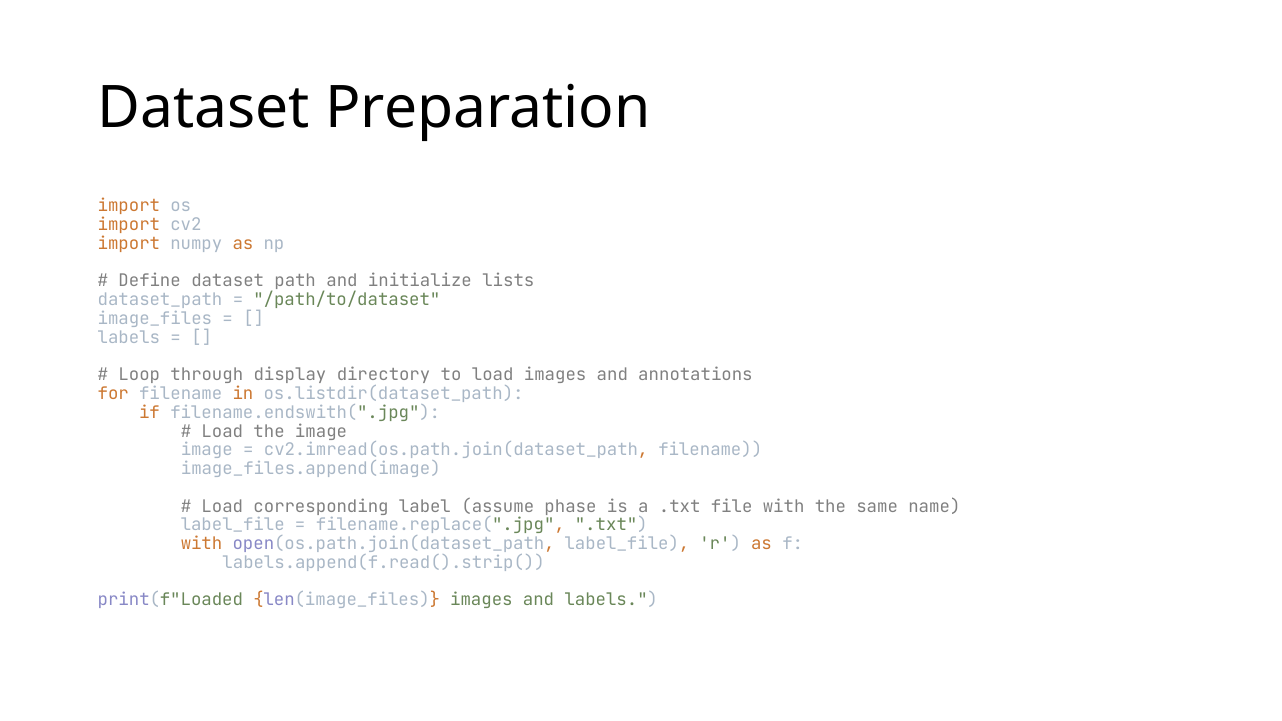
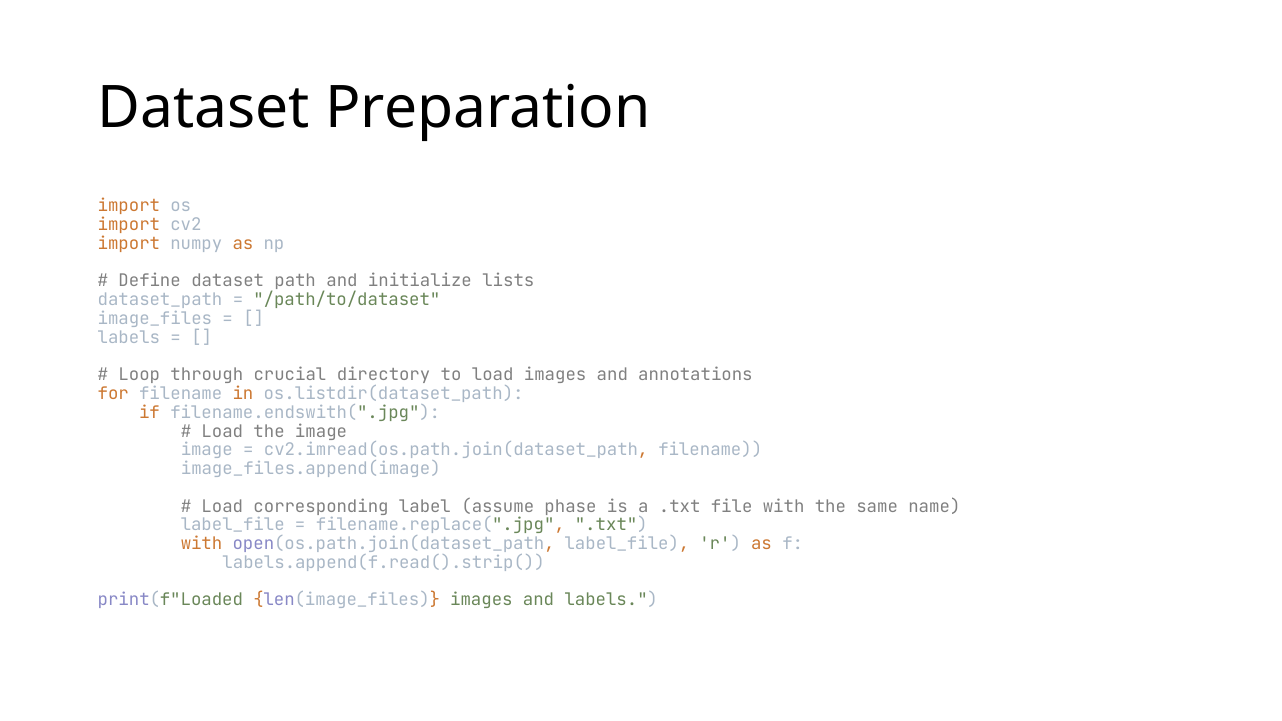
display: display -> crucial
